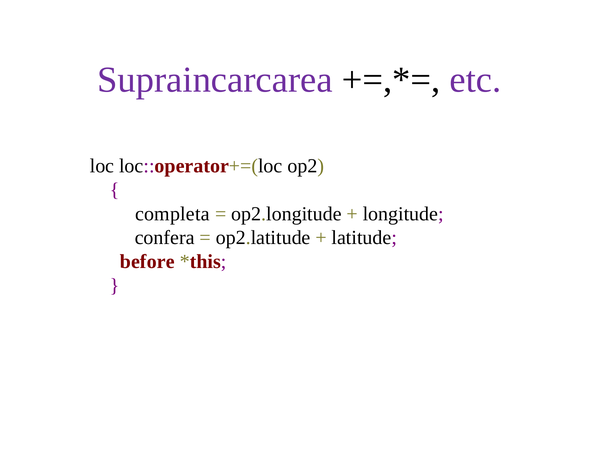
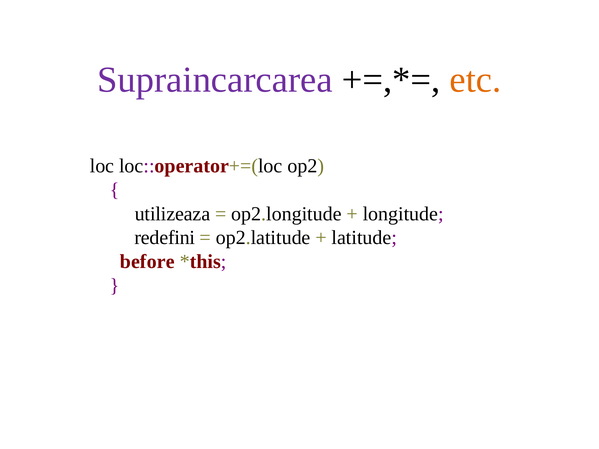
etc colour: purple -> orange
completa: completa -> utilizeaza
confera: confera -> redefini
